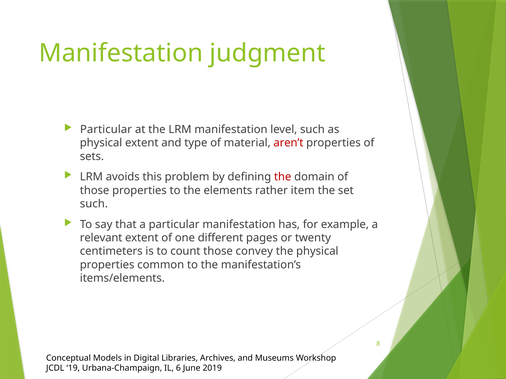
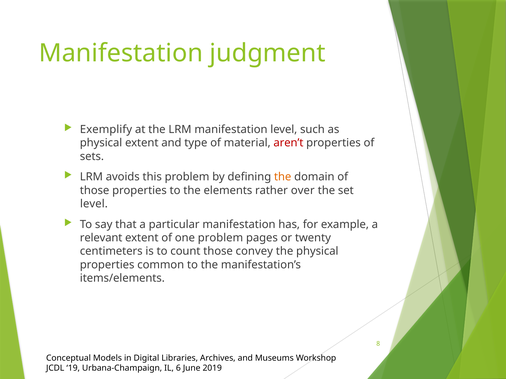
Particular at (106, 130): Particular -> Exemplify
the at (283, 177) colour: red -> orange
item: item -> over
such at (94, 204): such -> level
one different: different -> problem
